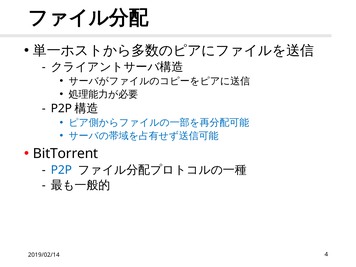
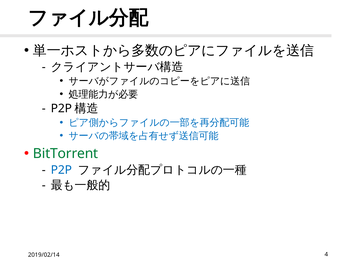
BitTorrent colour: black -> green
